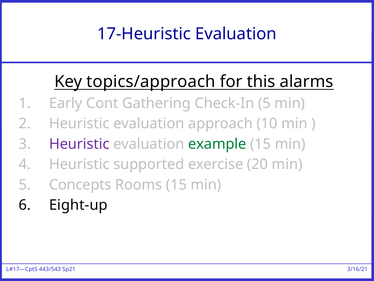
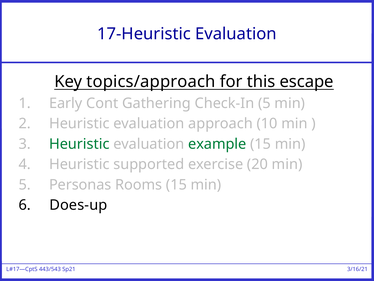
alarms: alarms -> escape
Heuristic at (79, 144) colour: purple -> green
Concepts: Concepts -> Personas
Eight-up: Eight-up -> Does-up
